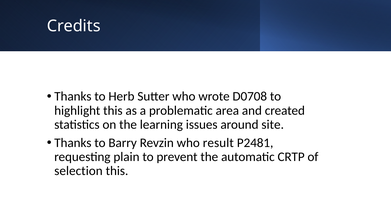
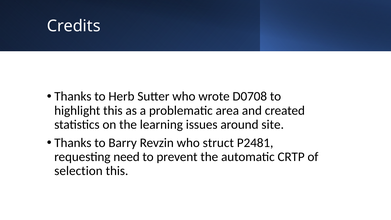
result: result -> struct
plain: plain -> need
